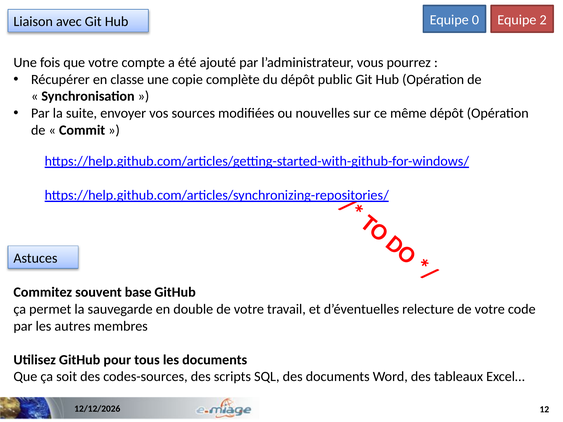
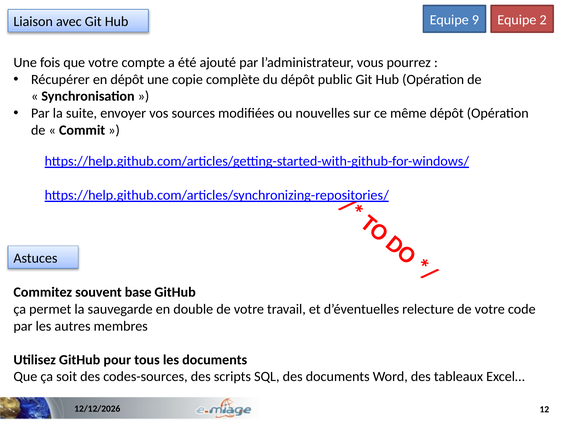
0: 0 -> 9
en classe: classe -> dépôt
